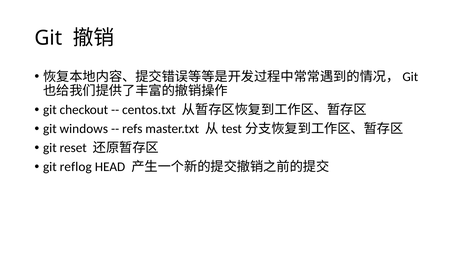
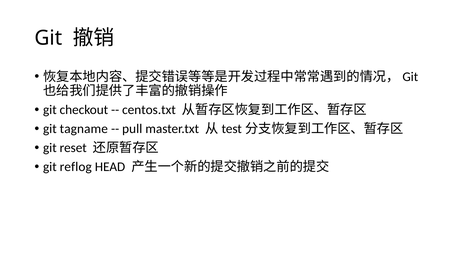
windows: windows -> tagname
refs: refs -> pull
